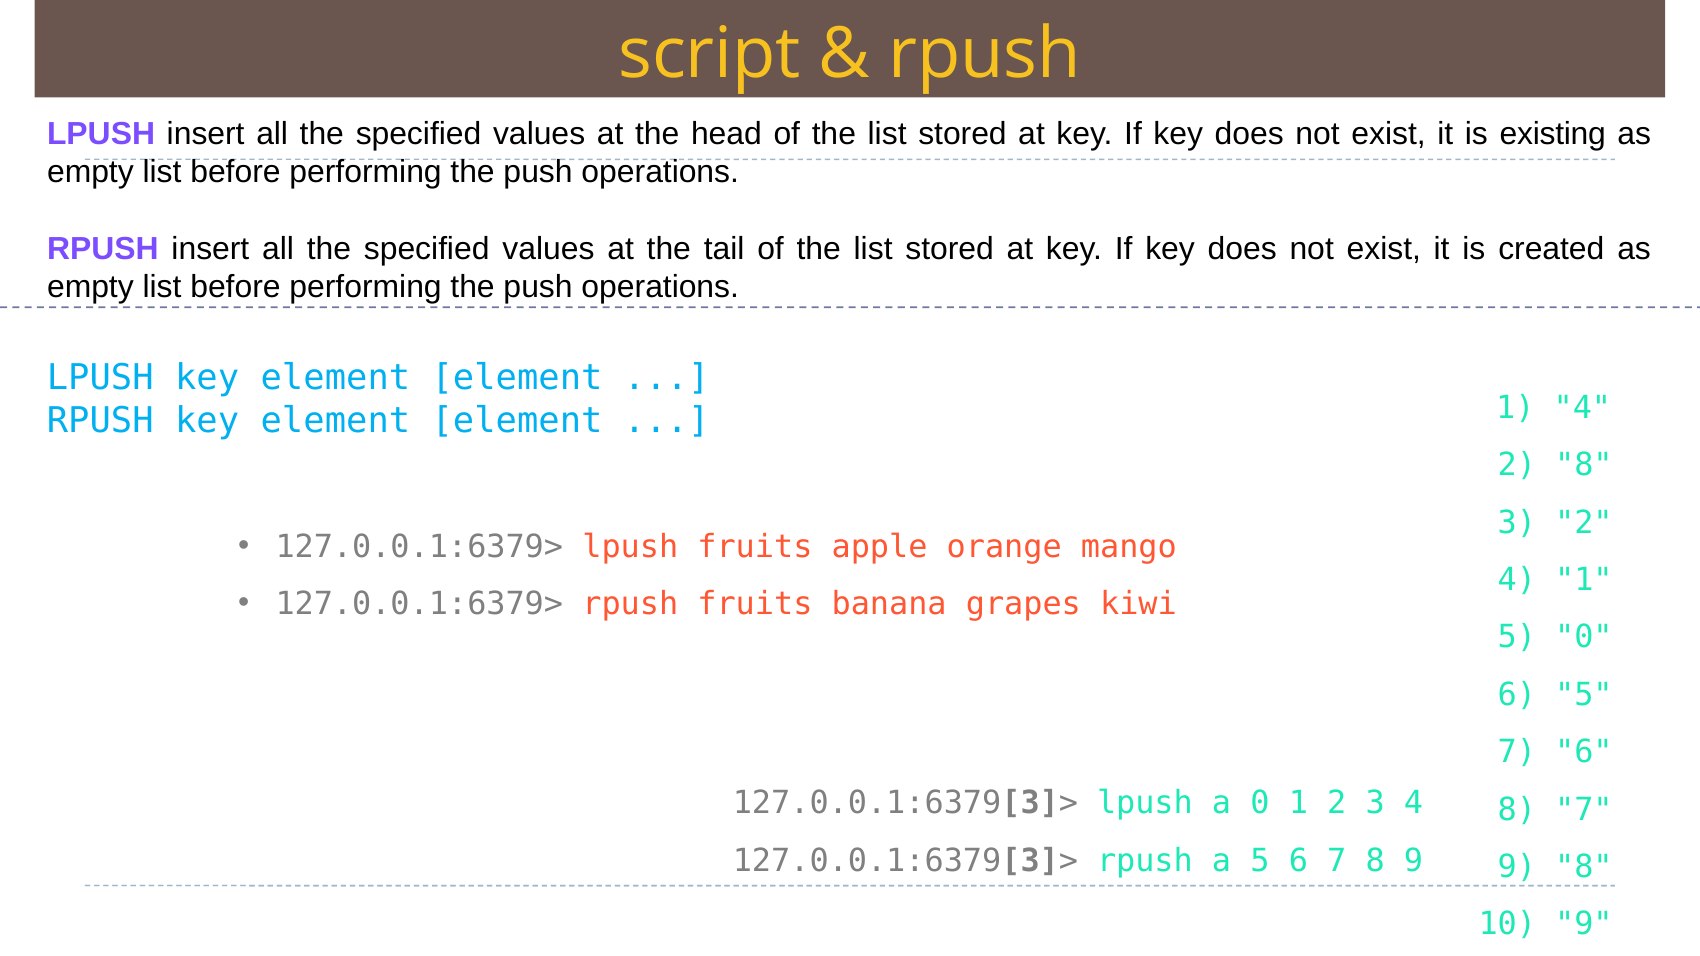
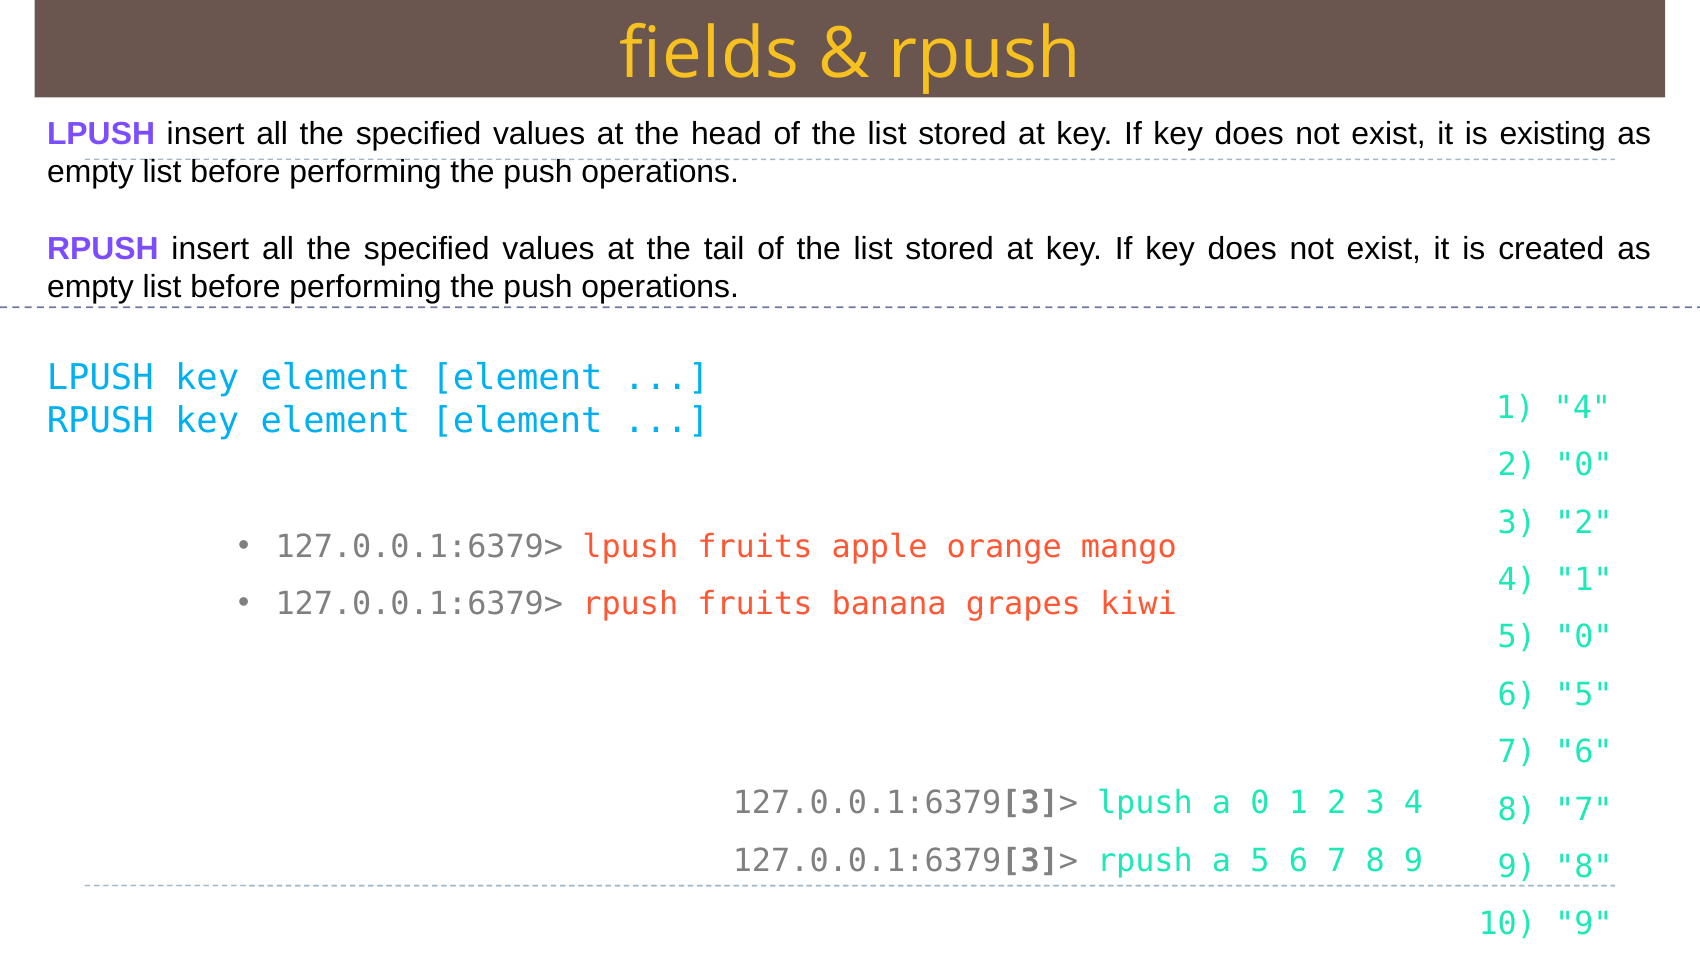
script: script -> fields
2 8: 8 -> 0
